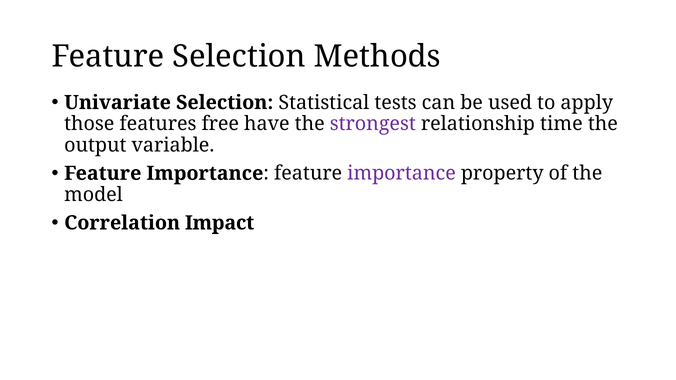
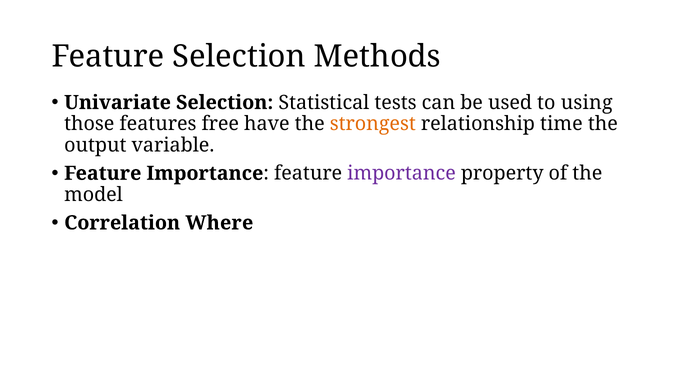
apply: apply -> using
strongest colour: purple -> orange
Impact: Impact -> Where
